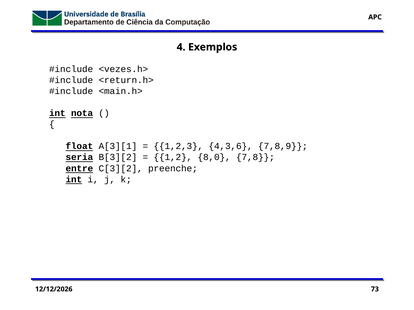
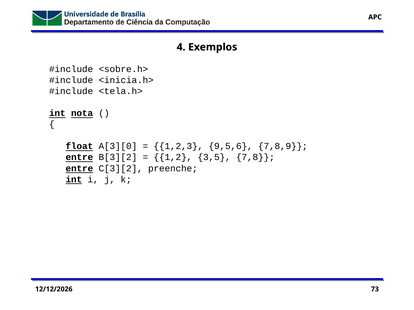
<vezes.h>: <vezes.h> -> <sobre.h>
<return.h>: <return.h> -> <inicia.h>
<main.h>: <main.h> -> <tela.h>
A[3][1: A[3][1 -> A[3][0
4,3,6: 4,3,6 -> 9,5,6
seria at (79, 158): seria -> entre
8,0: 8,0 -> 3,5
